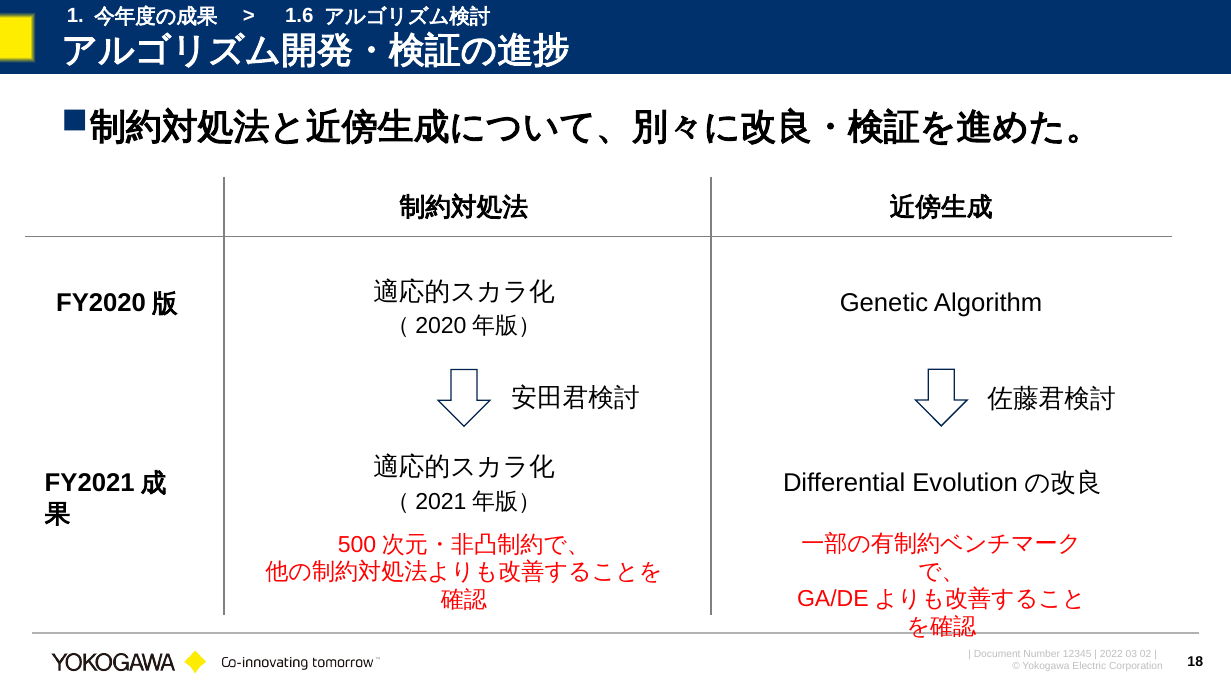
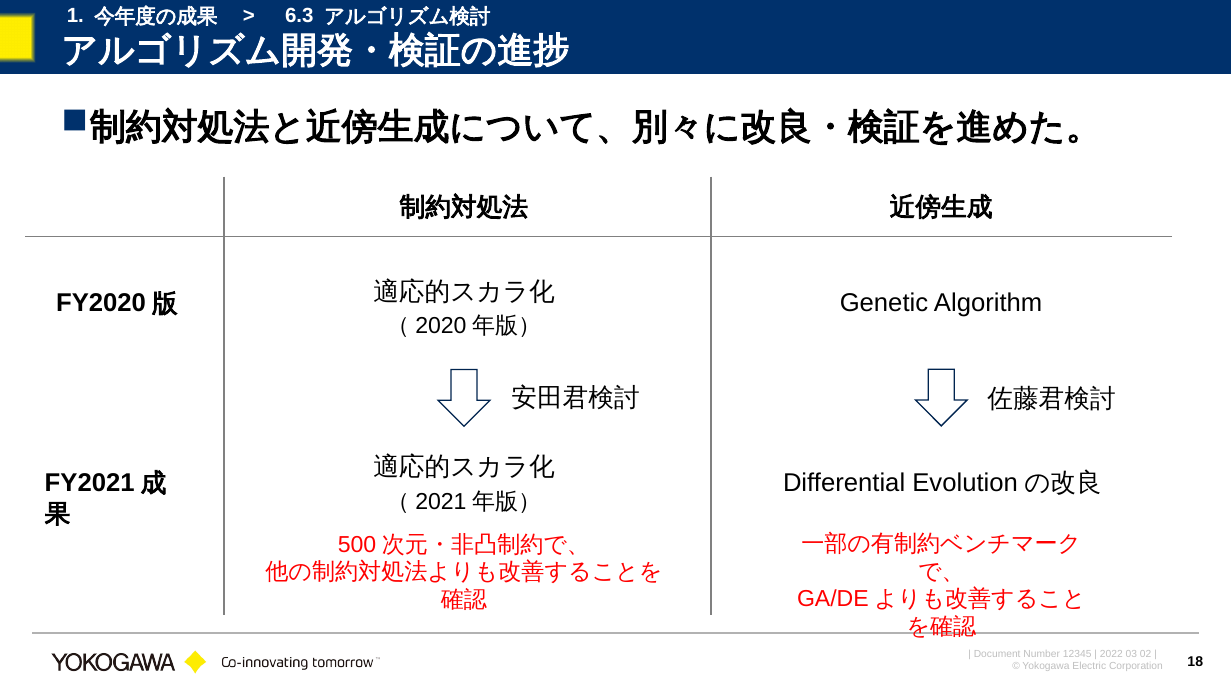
1.6: 1.6 -> 6.3
